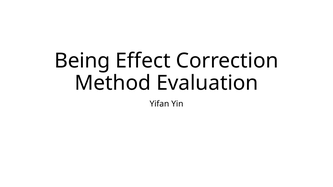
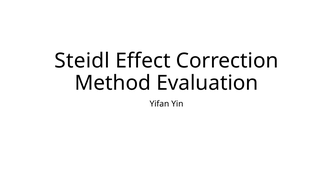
Being: Being -> Steidl
